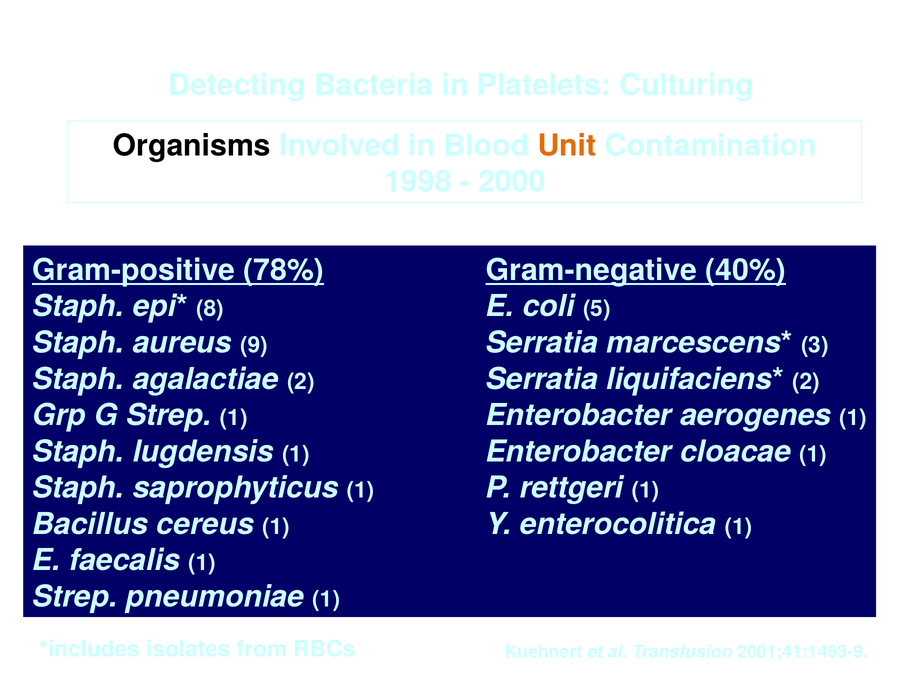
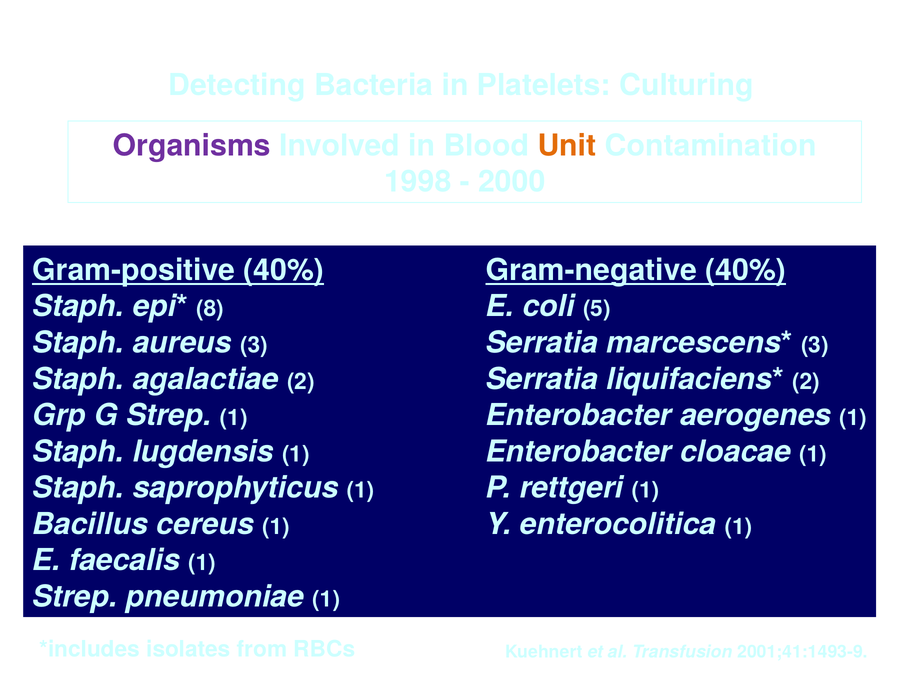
Organisms colour: black -> purple
Gram-positive 78%: 78% -> 40%
aureus 9: 9 -> 3
